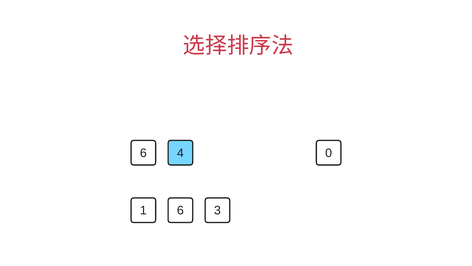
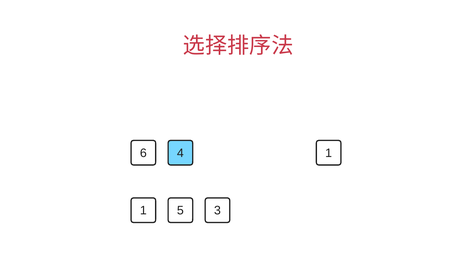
6 0: 0 -> 1
1 6: 6 -> 5
